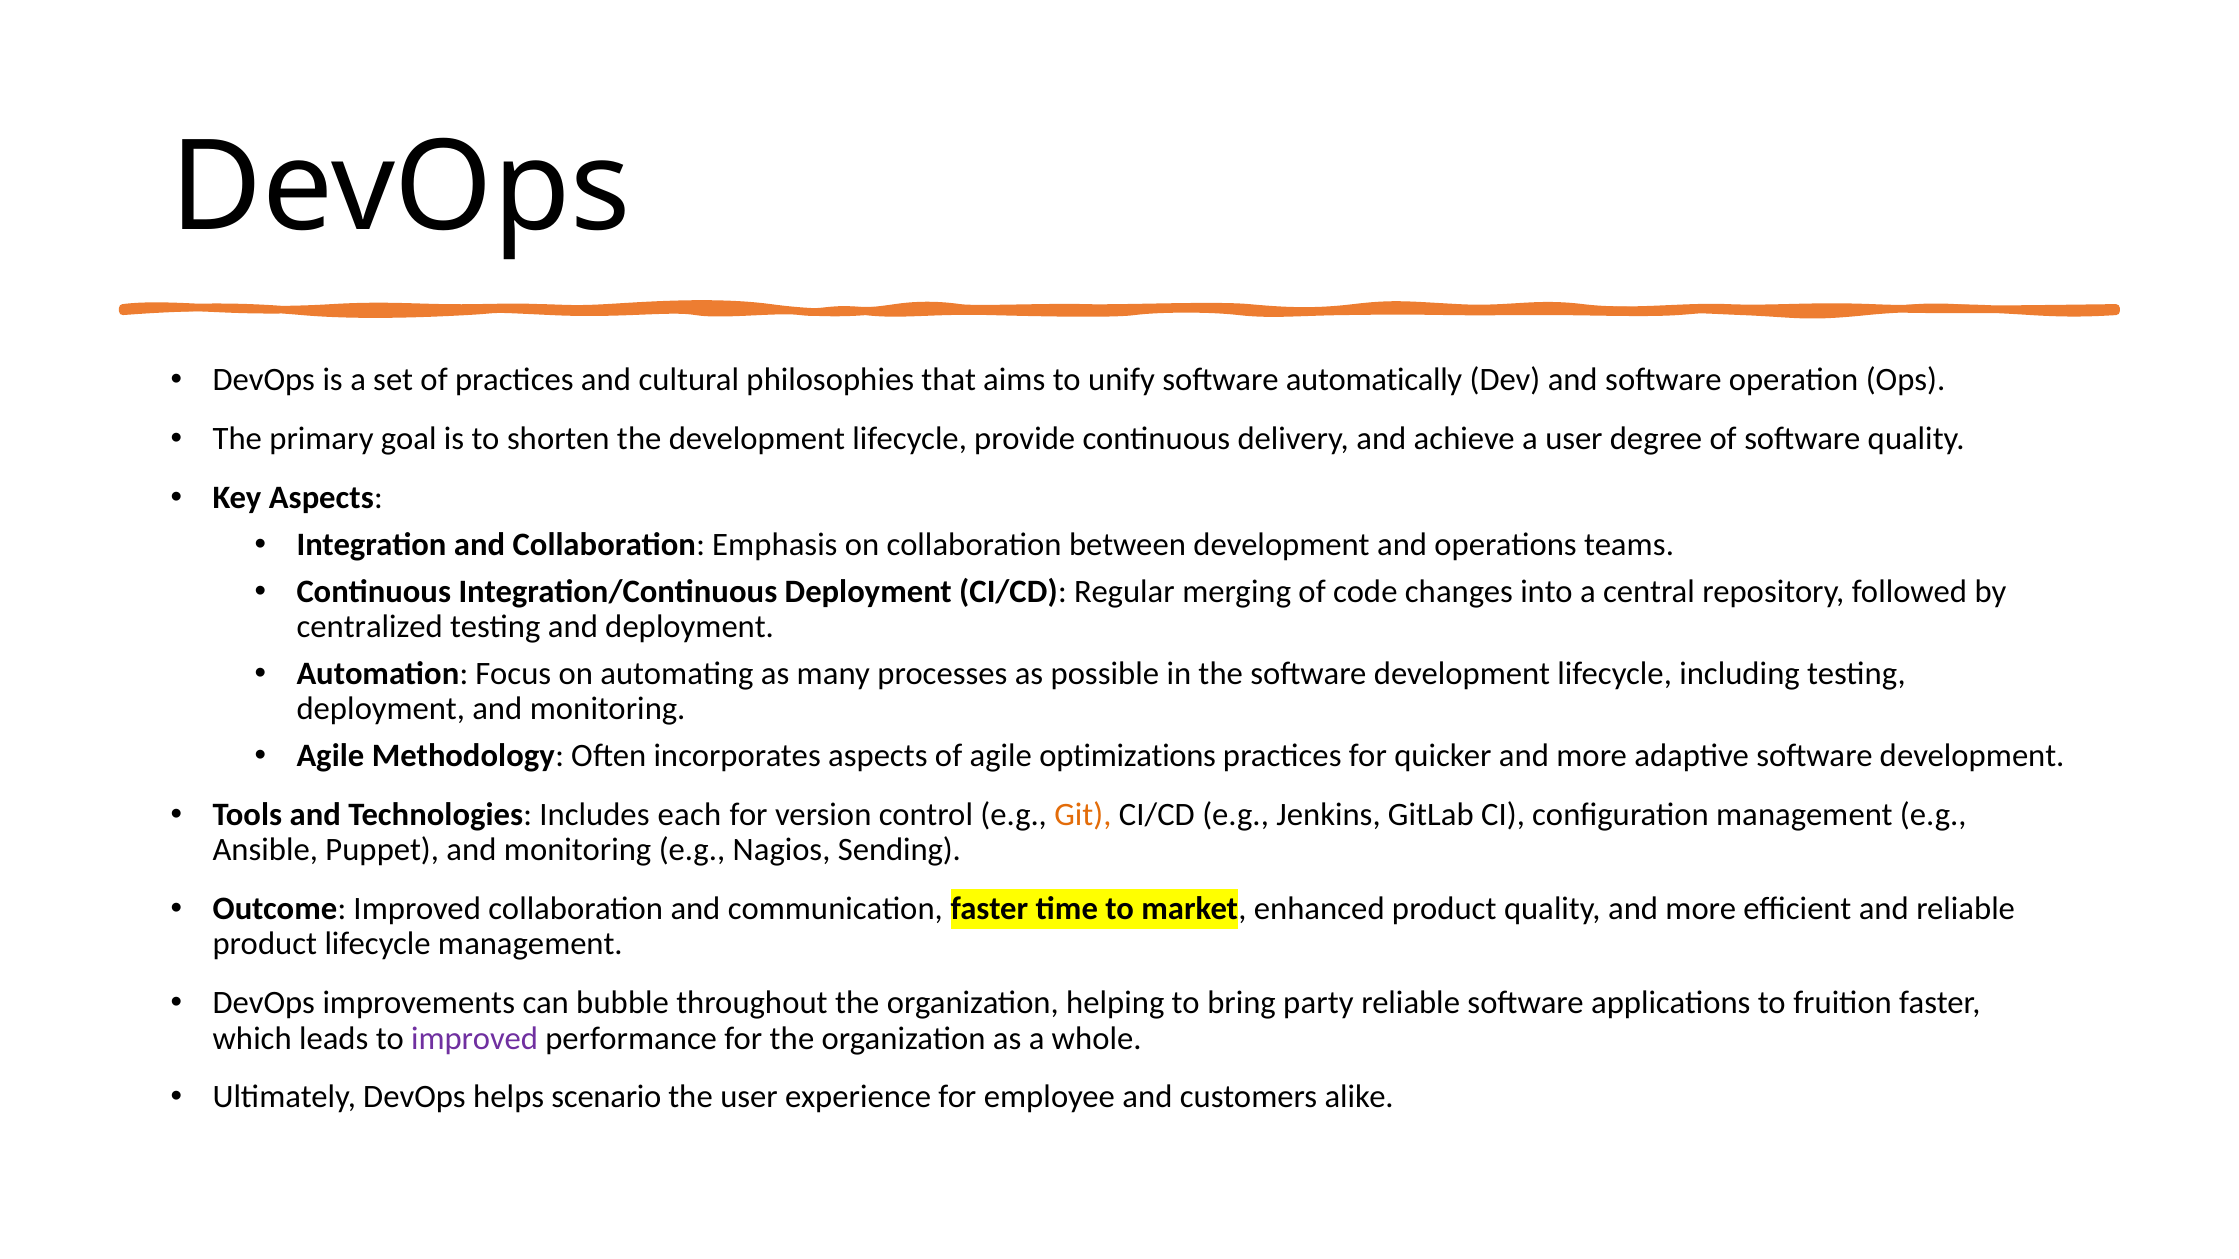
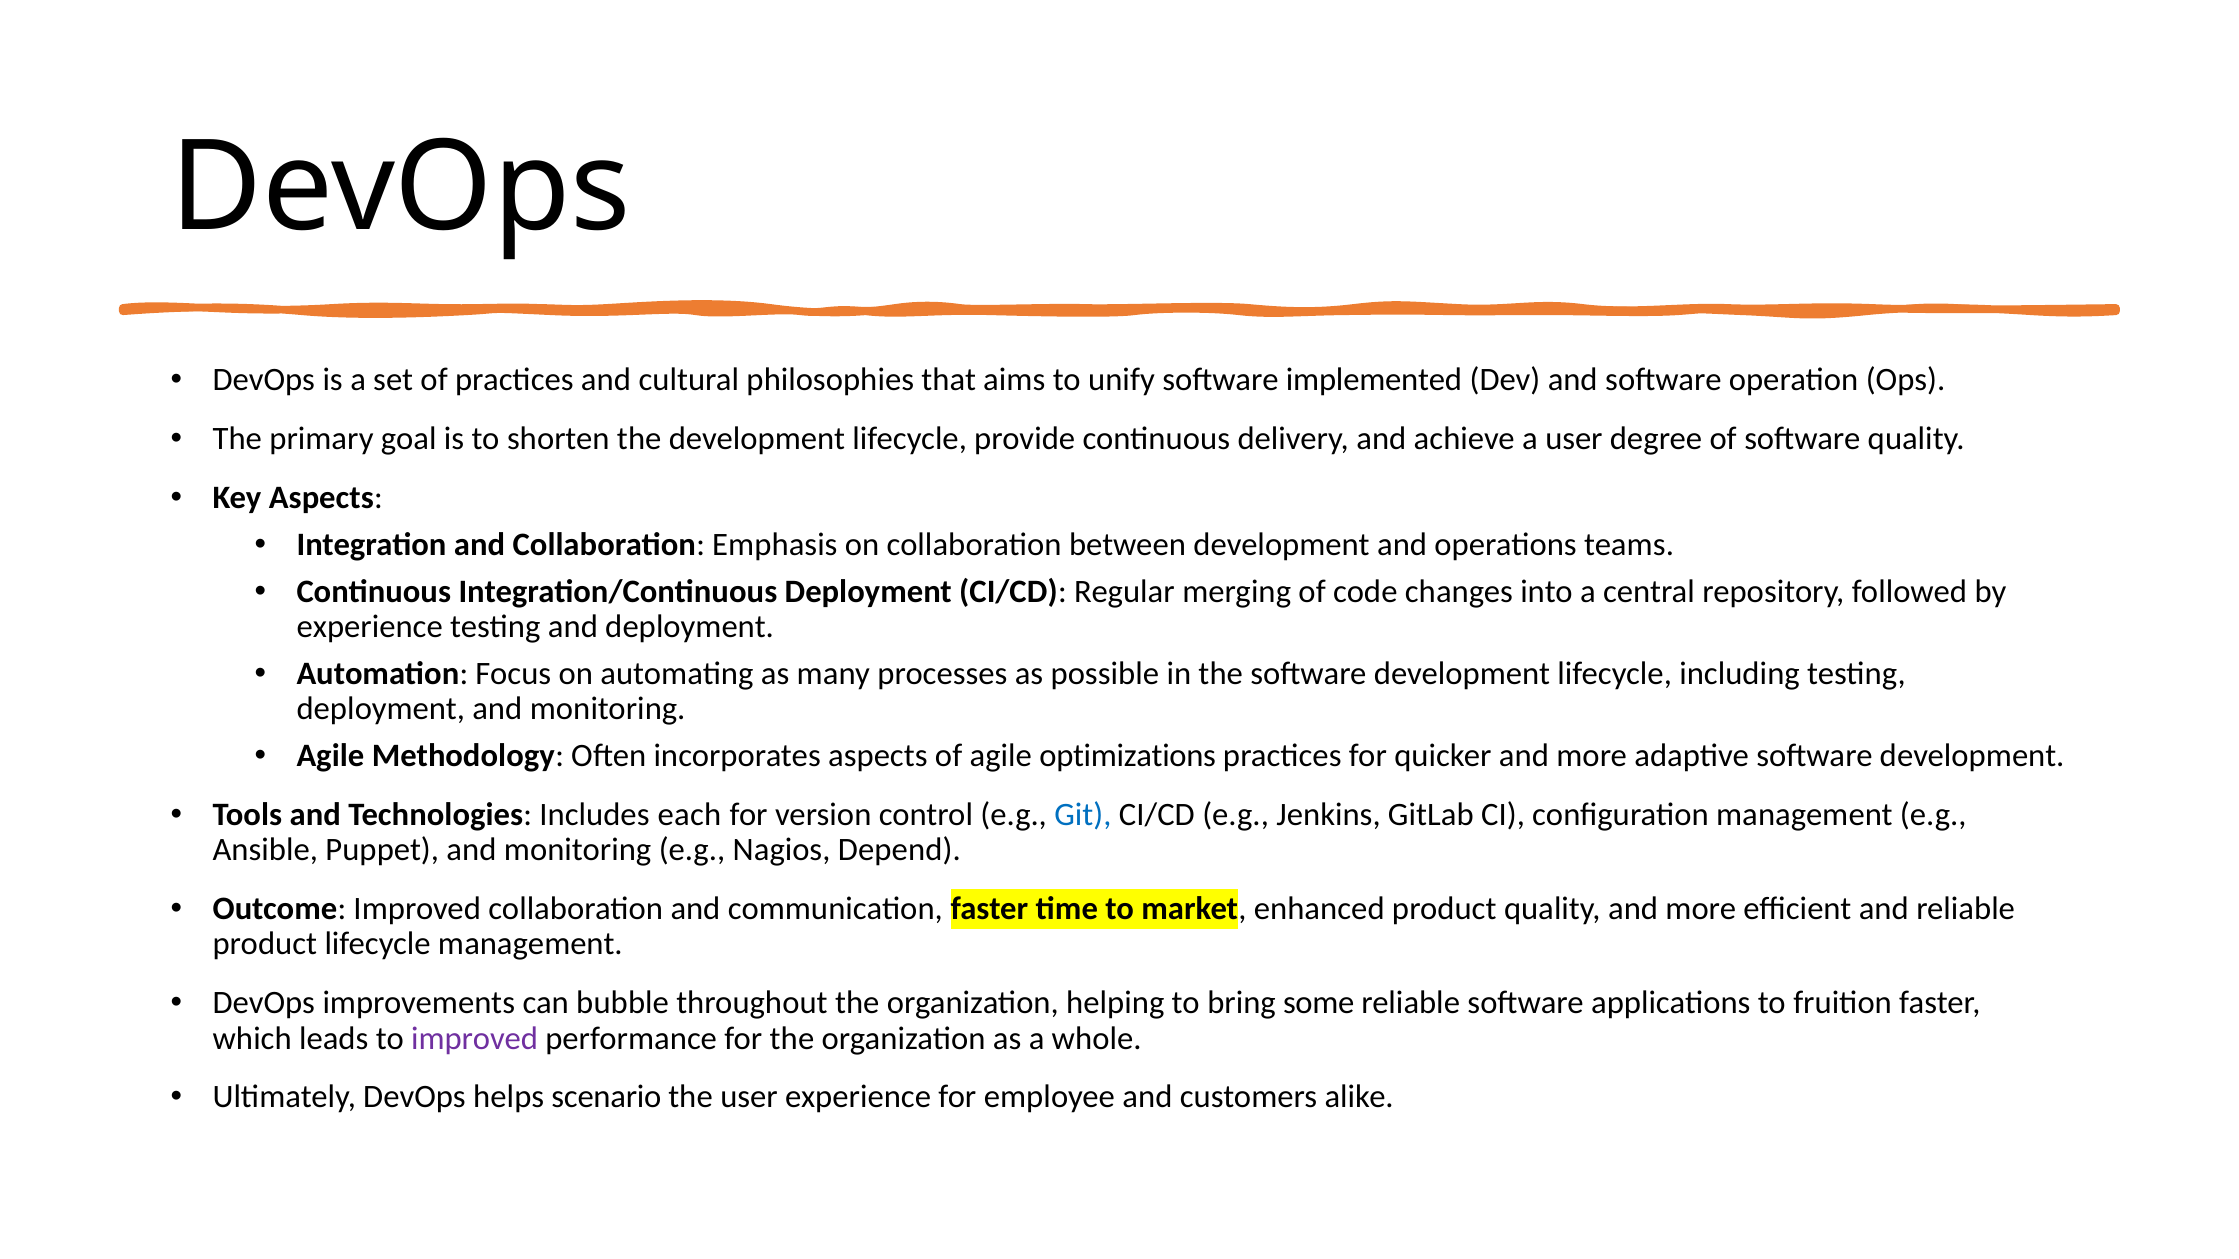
automatically: automatically -> implemented
centralized at (370, 627): centralized -> experience
Git colour: orange -> blue
Sending: Sending -> Depend
party: party -> some
